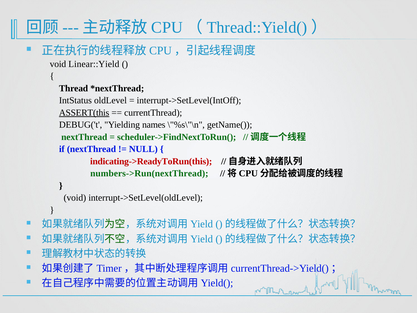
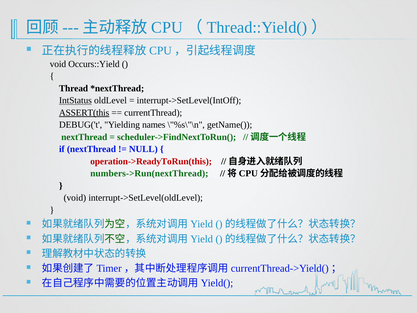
Linear::Yield: Linear::Yield -> Occurs::Yield
IntStatus underline: none -> present
indicating->ReadyToRun(this: indicating->ReadyToRun(this -> operation->ReadyToRun(this
